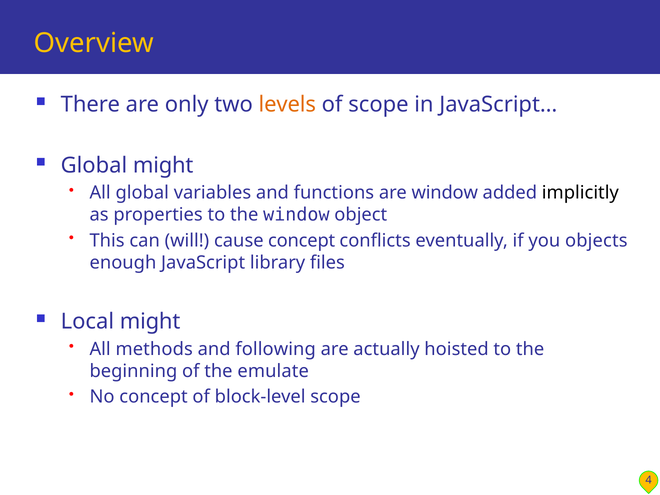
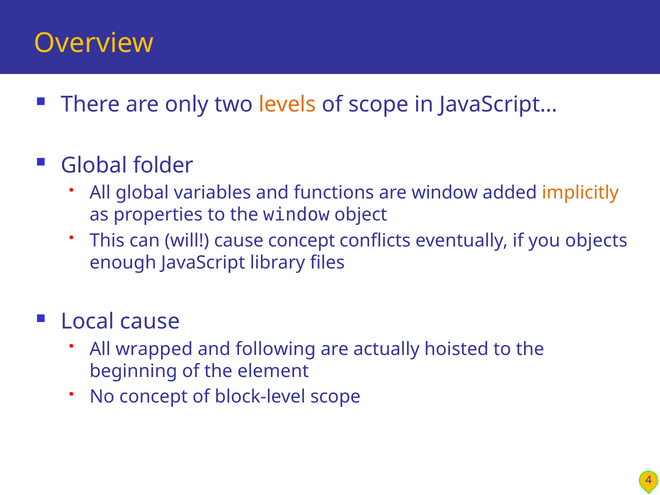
Global might: might -> folder
implicitly colour: black -> orange
Local might: might -> cause
methods: methods -> wrapped
emulate: emulate -> element
